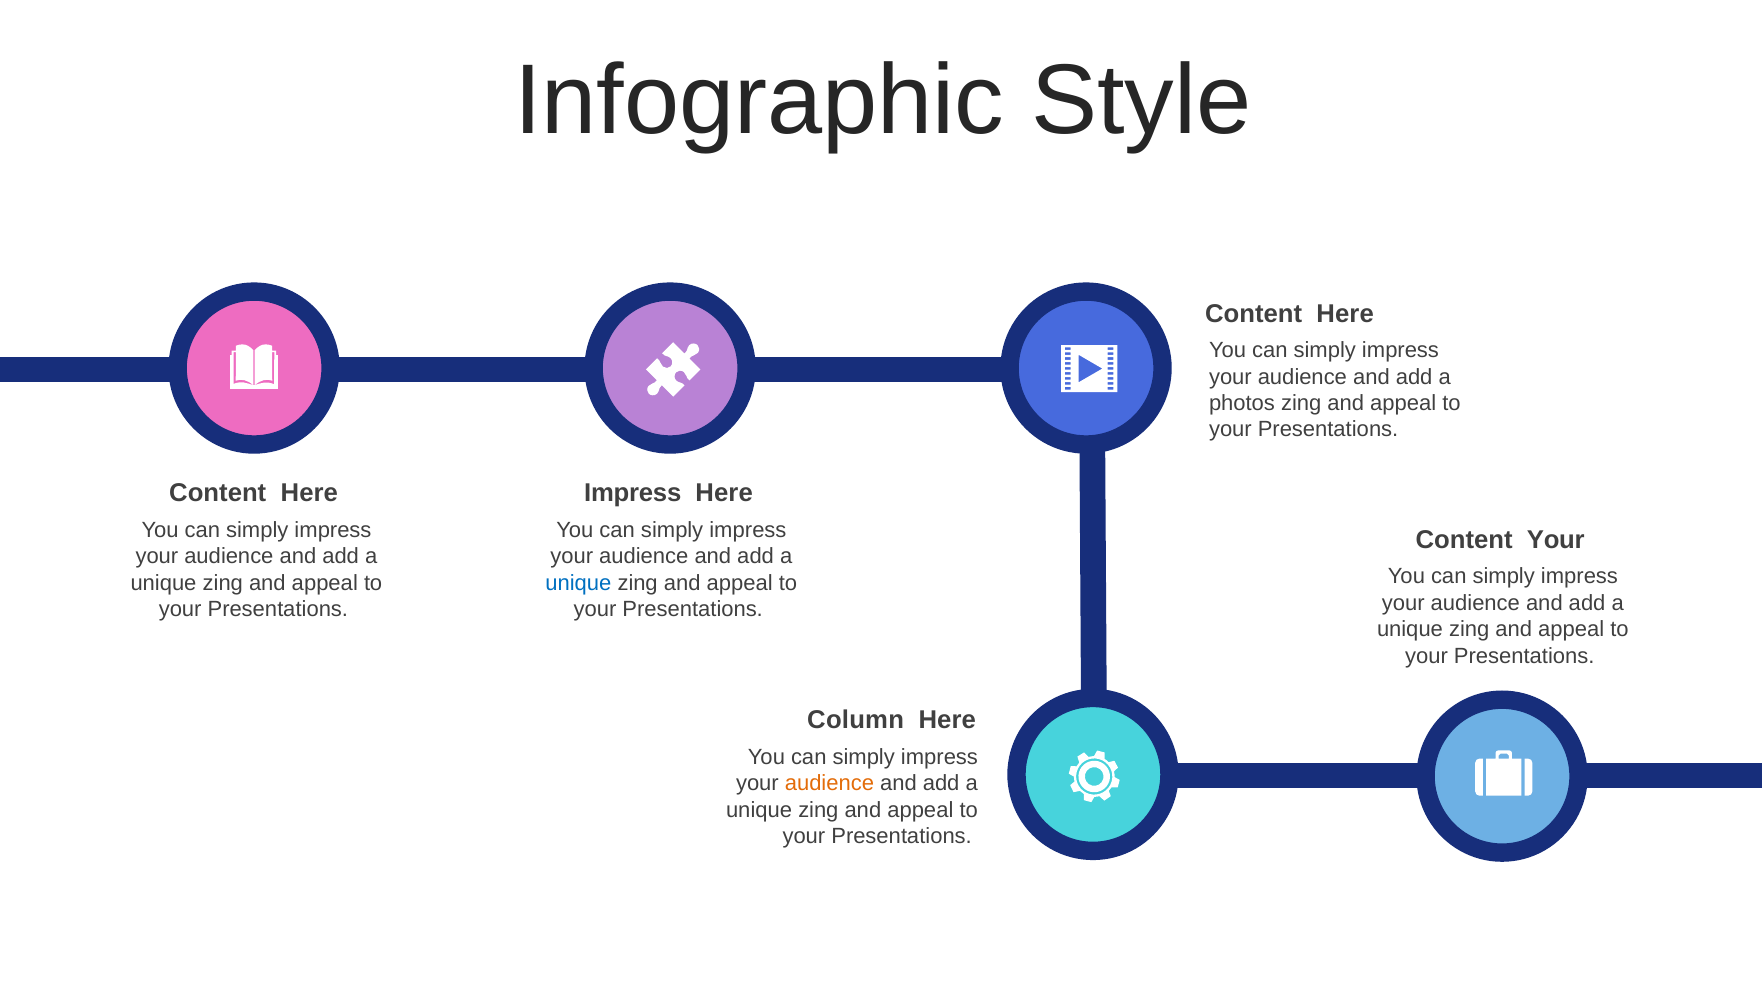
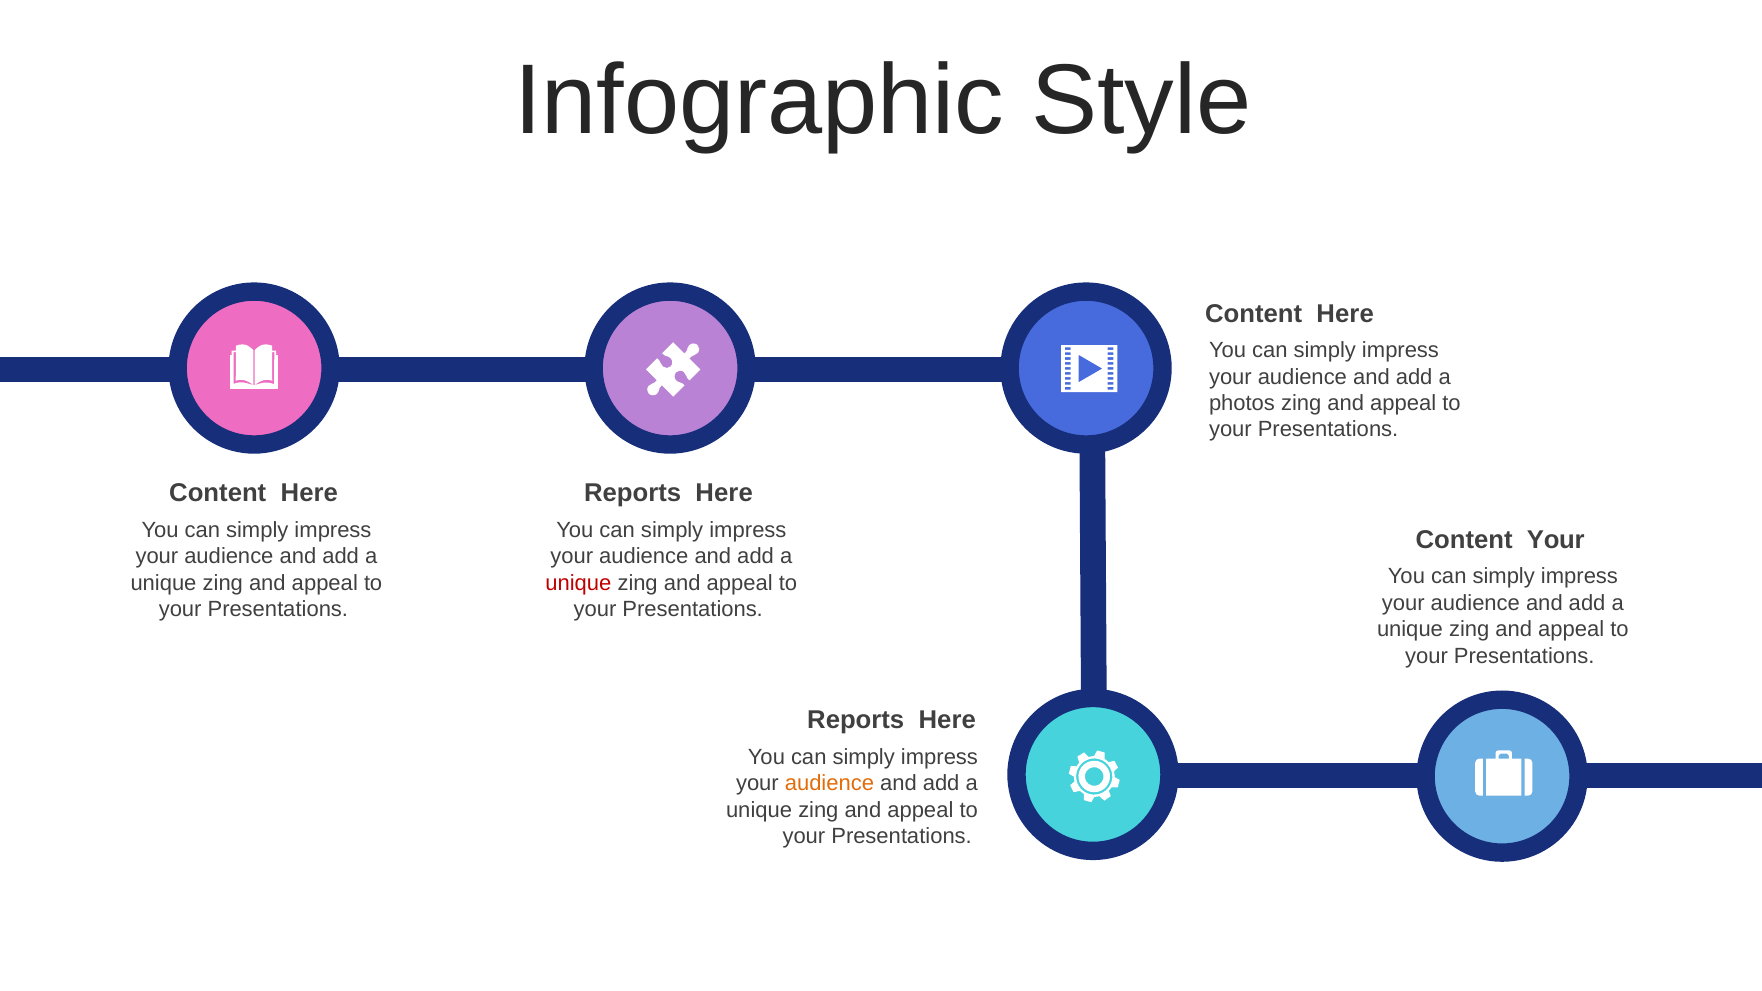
Impress at (633, 493): Impress -> Reports
unique at (578, 583) colour: blue -> red
Column at (856, 720): Column -> Reports
